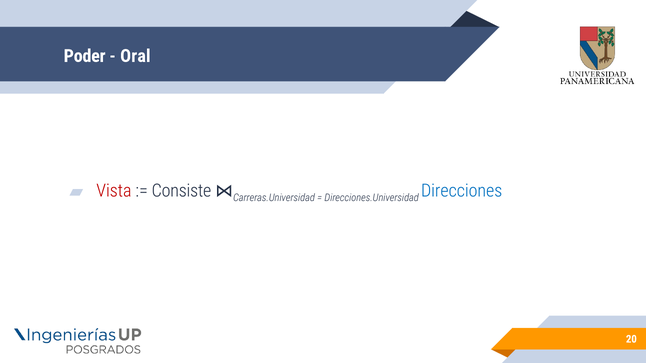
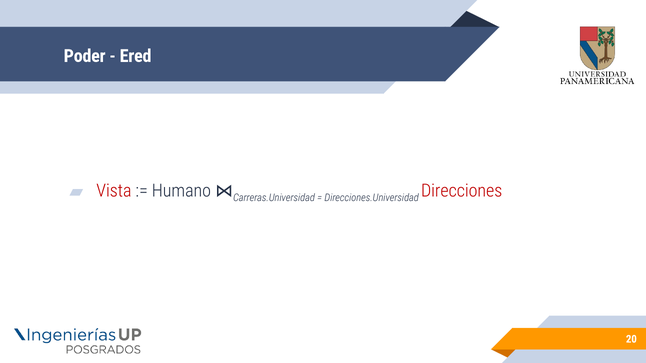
Oral: Oral -> Ered
Consiste: Consiste -> Humano
Direcciones colour: blue -> red
